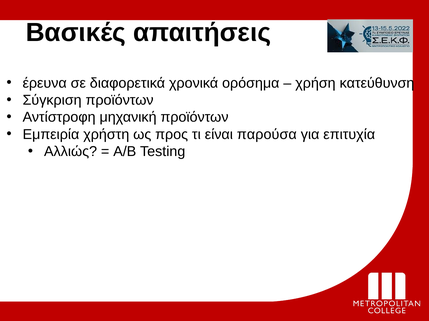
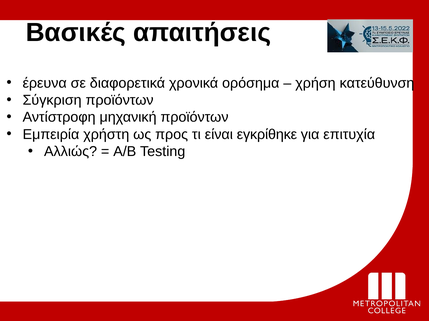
παρούσα: παρούσα -> εγκρίθηκε
